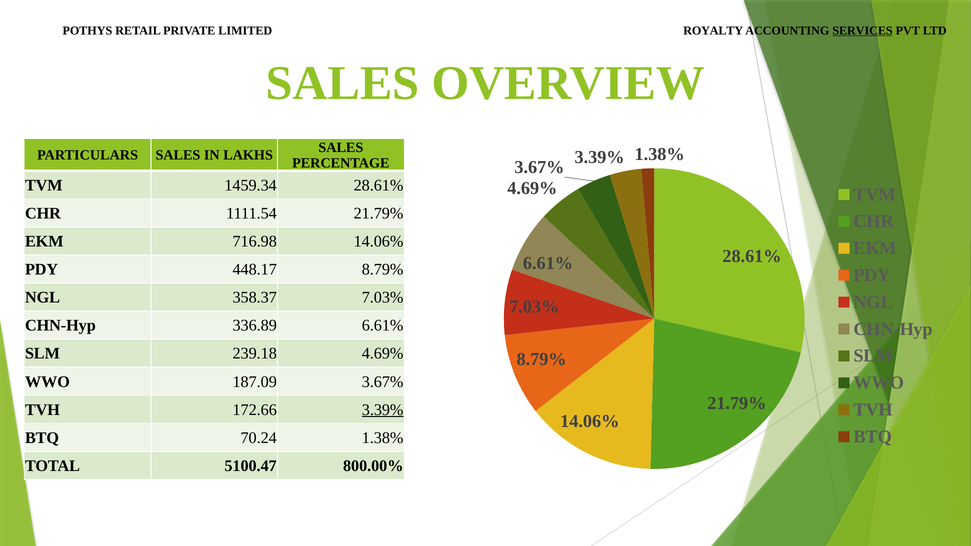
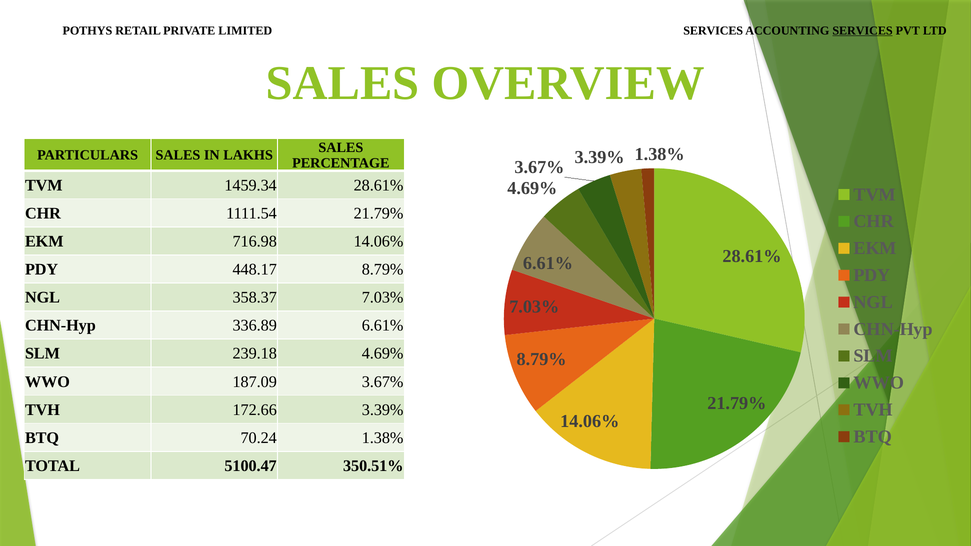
LIMITED ROYALTY: ROYALTY -> SERVICES
3.39% at (383, 410) underline: present -> none
800.00%: 800.00% -> 350.51%
